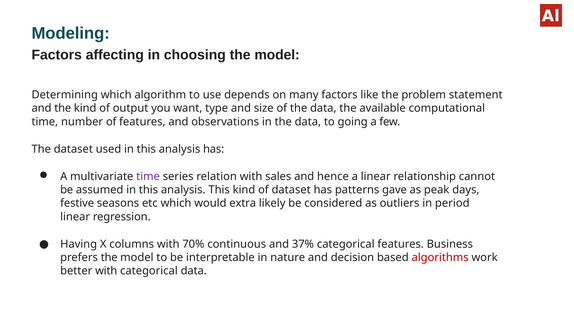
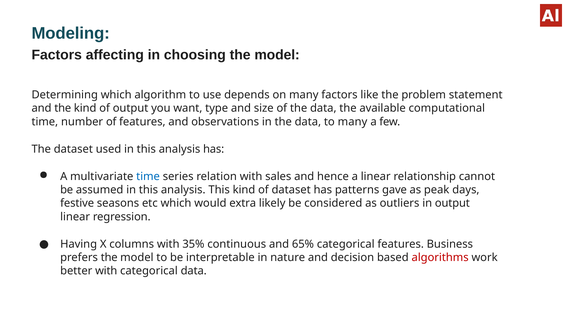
to going: going -> many
time at (148, 176) colour: purple -> blue
in period: period -> output
70%: 70% -> 35%
37%: 37% -> 65%
